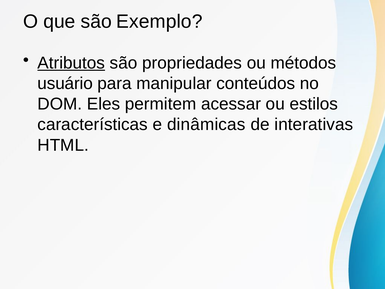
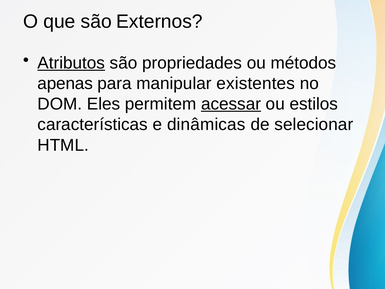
Exemplo: Exemplo -> Externos
usuário: usuário -> apenas
conteúdos: conteúdos -> existentes
acessar underline: none -> present
interativas: interativas -> selecionar
